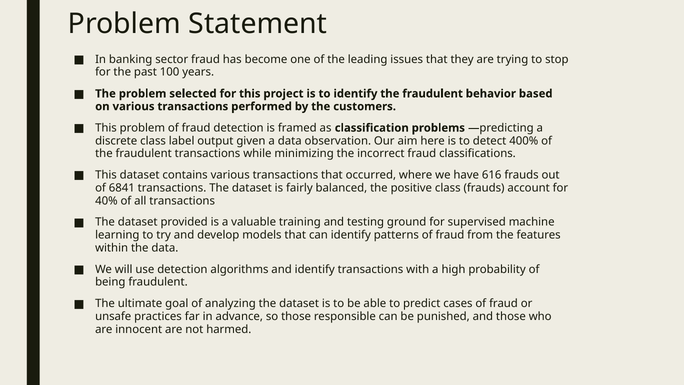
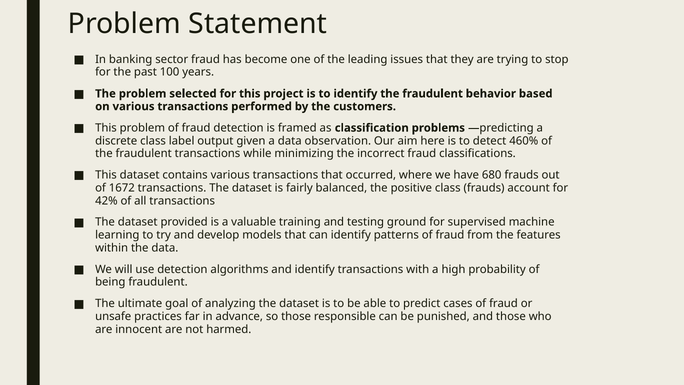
400%: 400% -> 460%
616: 616 -> 680
6841: 6841 -> 1672
40%: 40% -> 42%
